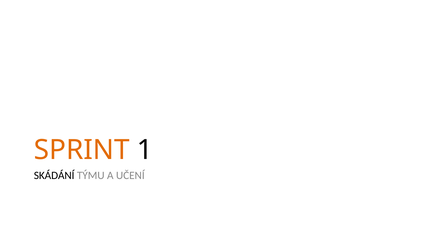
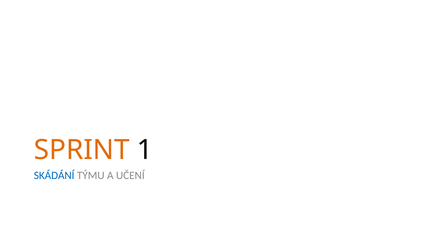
SKÁDÁNÍ colour: black -> blue
